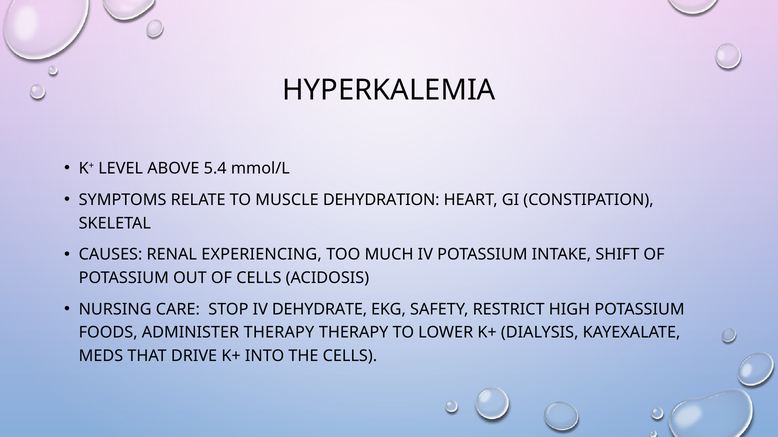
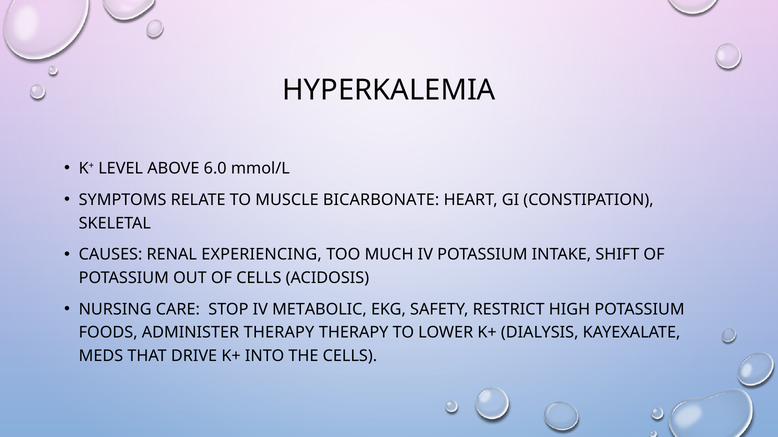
5.4: 5.4 -> 6.0
DEHYDRATION: DEHYDRATION -> BICARBONATE
DEHYDRATE: DEHYDRATE -> METABOLIC
